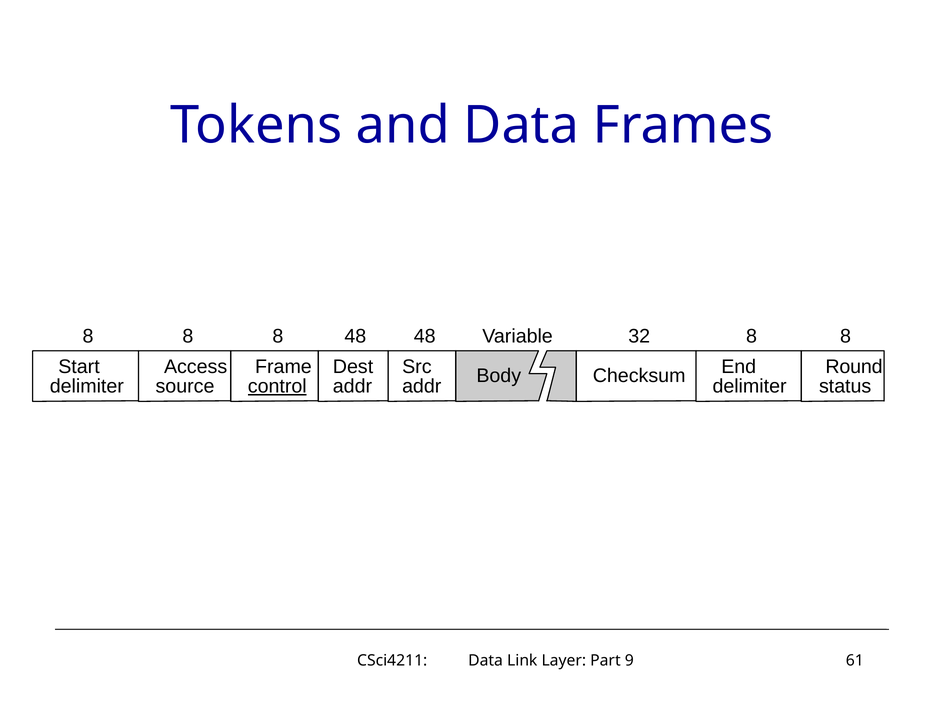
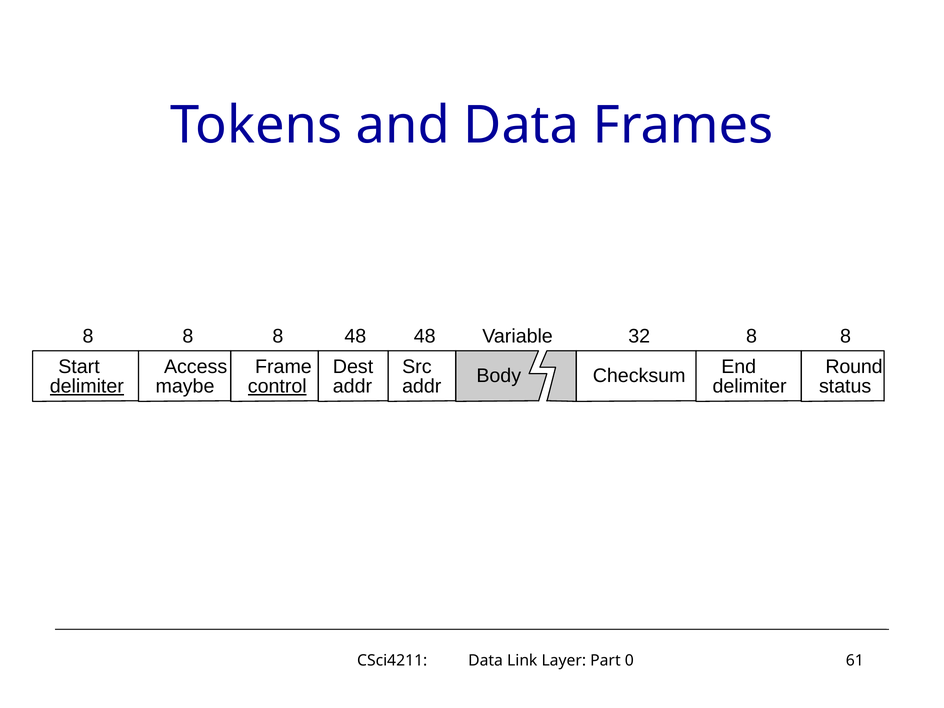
delimiter at (87, 386) underline: none -> present
source: source -> maybe
9: 9 -> 0
